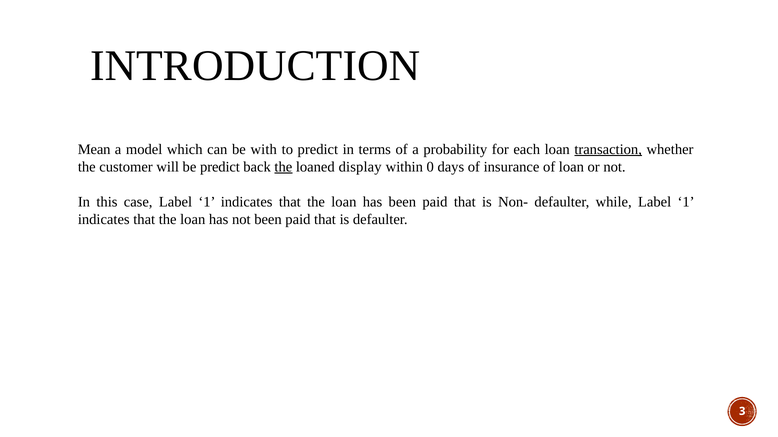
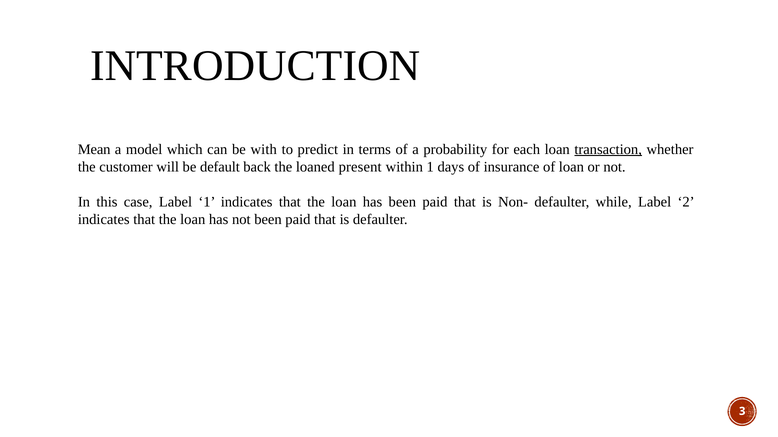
be predict: predict -> default
the at (283, 167) underline: present -> none
display: display -> present
within 0: 0 -> 1
while Label 1: 1 -> 2
